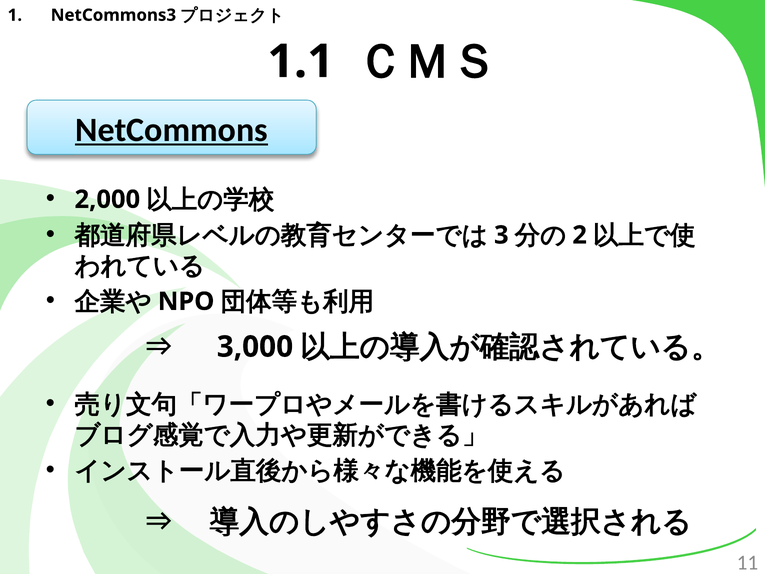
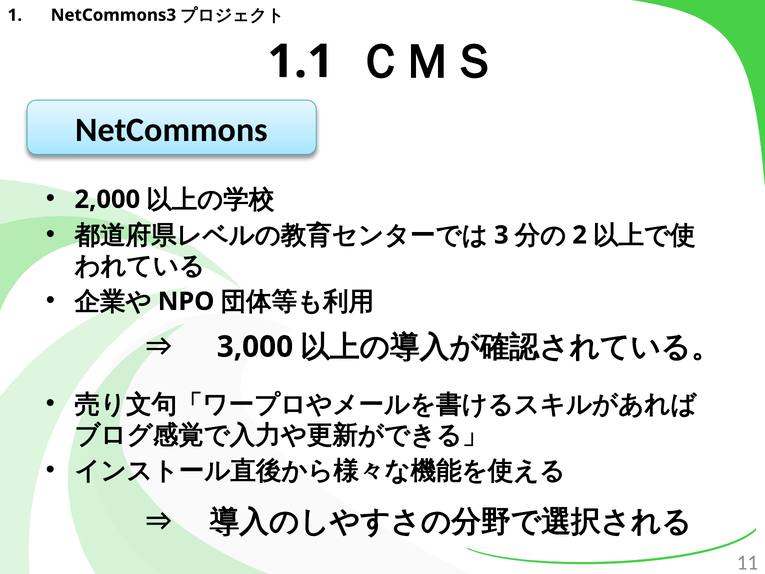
NetCommons underline: present -> none
